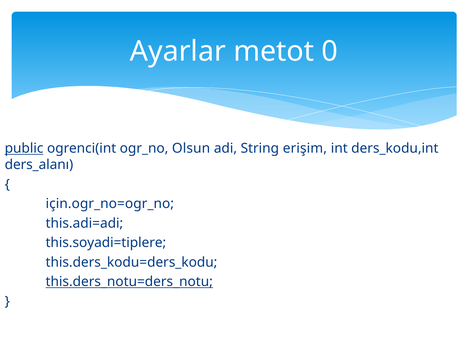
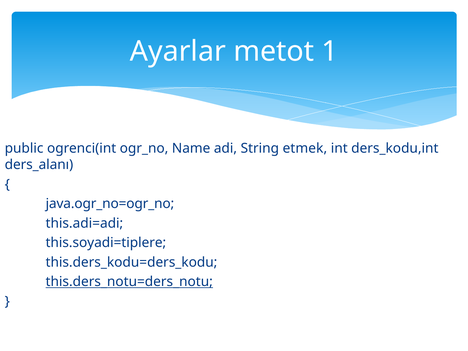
0: 0 -> 1
public underline: present -> none
Olsun: Olsun -> Name
erişim: erişim -> etmek
için.ogr_no=ogr_no: için.ogr_no=ogr_no -> java.ogr_no=ogr_no
